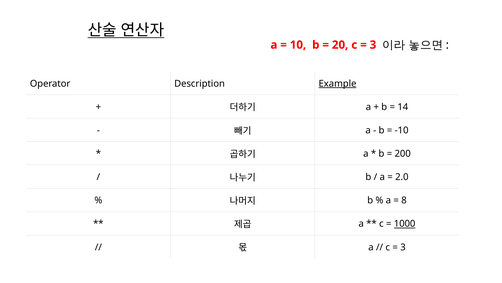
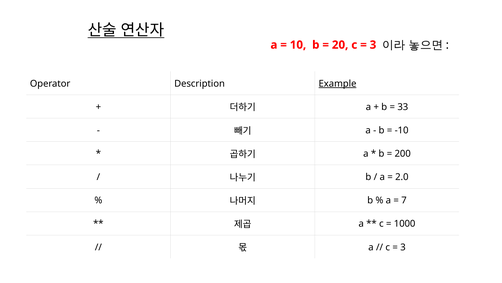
14: 14 -> 33
8: 8 -> 7
1000 underline: present -> none
